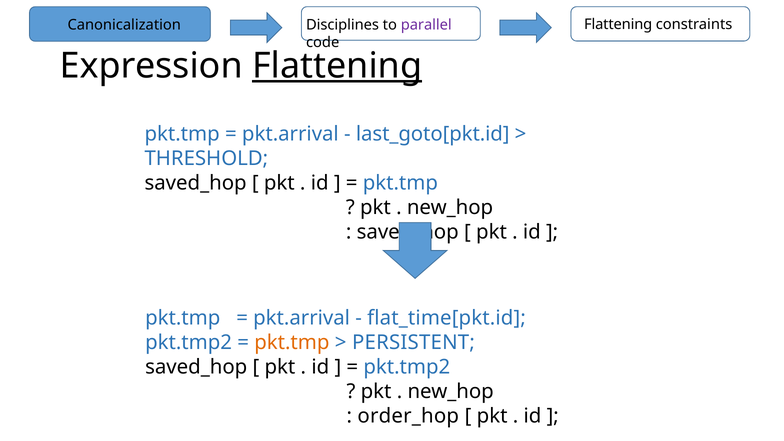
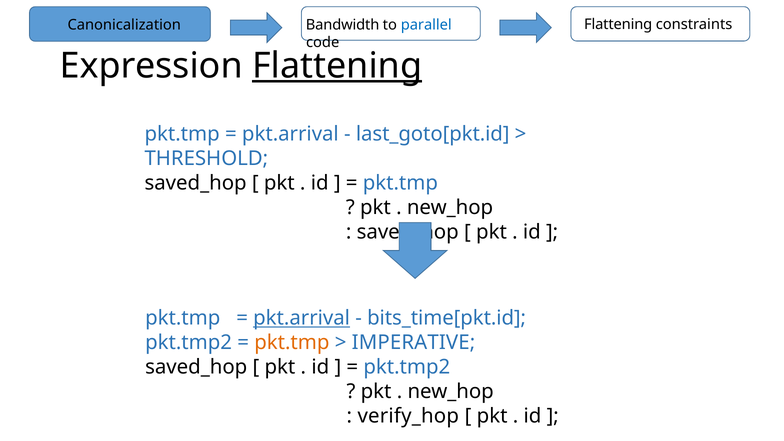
Disciplines: Disciplines -> Bandwidth
parallel colour: purple -> blue
pkt.arrival at (302, 318) underline: none -> present
flat_time[pkt.id: flat_time[pkt.id -> bits_time[pkt.id
PERSISTENT: PERSISTENT -> IMPERATIVE
order_hop: order_hop -> verify_hop
